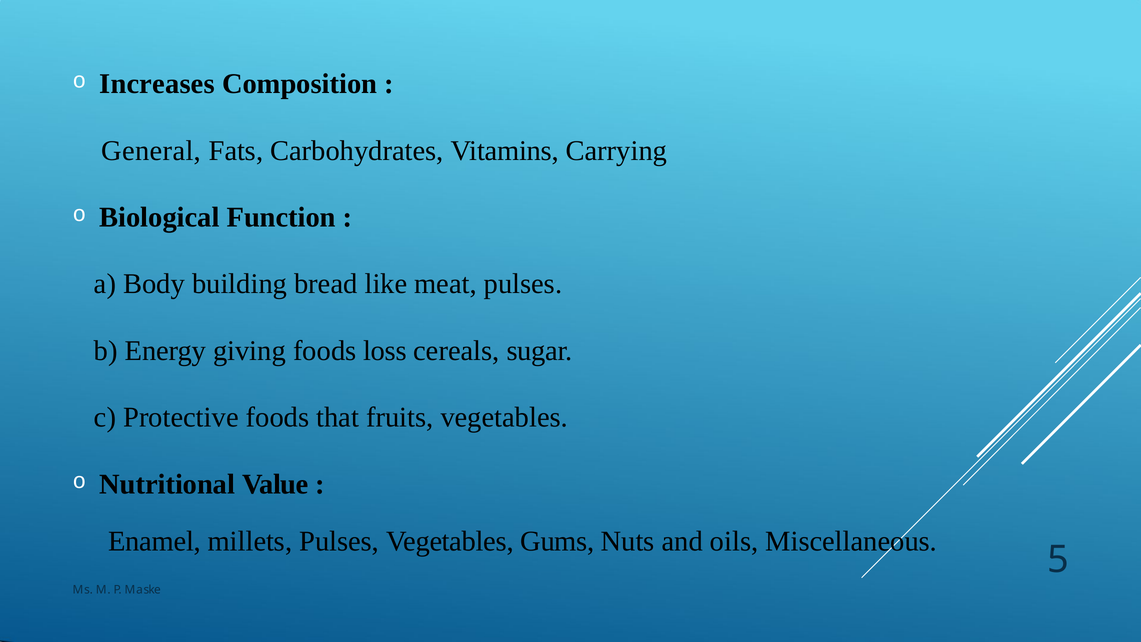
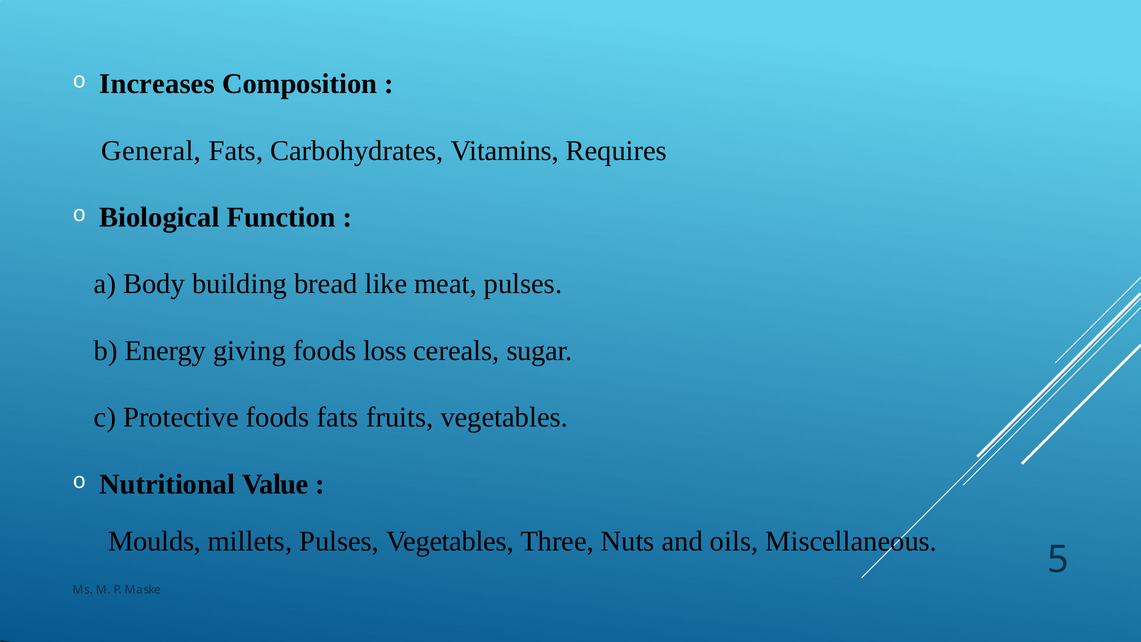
Carrying: Carrying -> Requires
foods that: that -> fats
Enamel: Enamel -> Moulds
Gums: Gums -> Three
